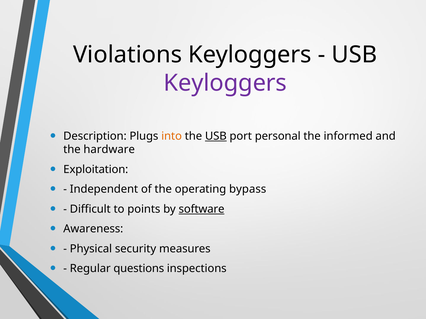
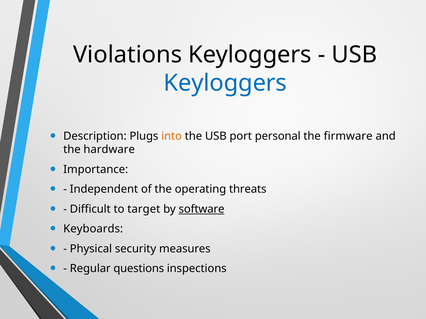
Keyloggers at (225, 83) colour: purple -> blue
USB at (216, 136) underline: present -> none
informed: informed -> firmware
Exploitation: Exploitation -> Importance
bypass: bypass -> threats
points: points -> target
Awareness: Awareness -> Keyboards
